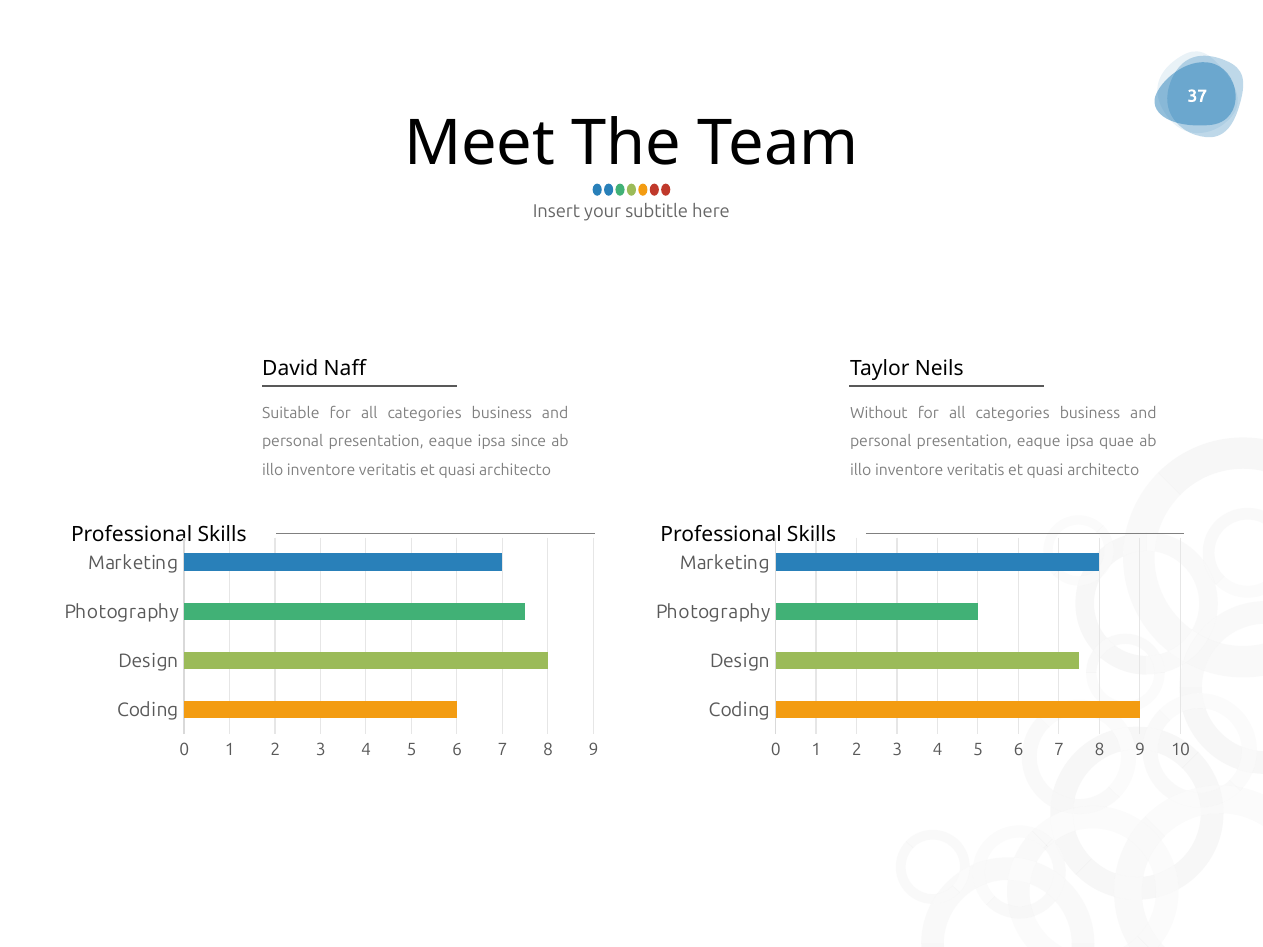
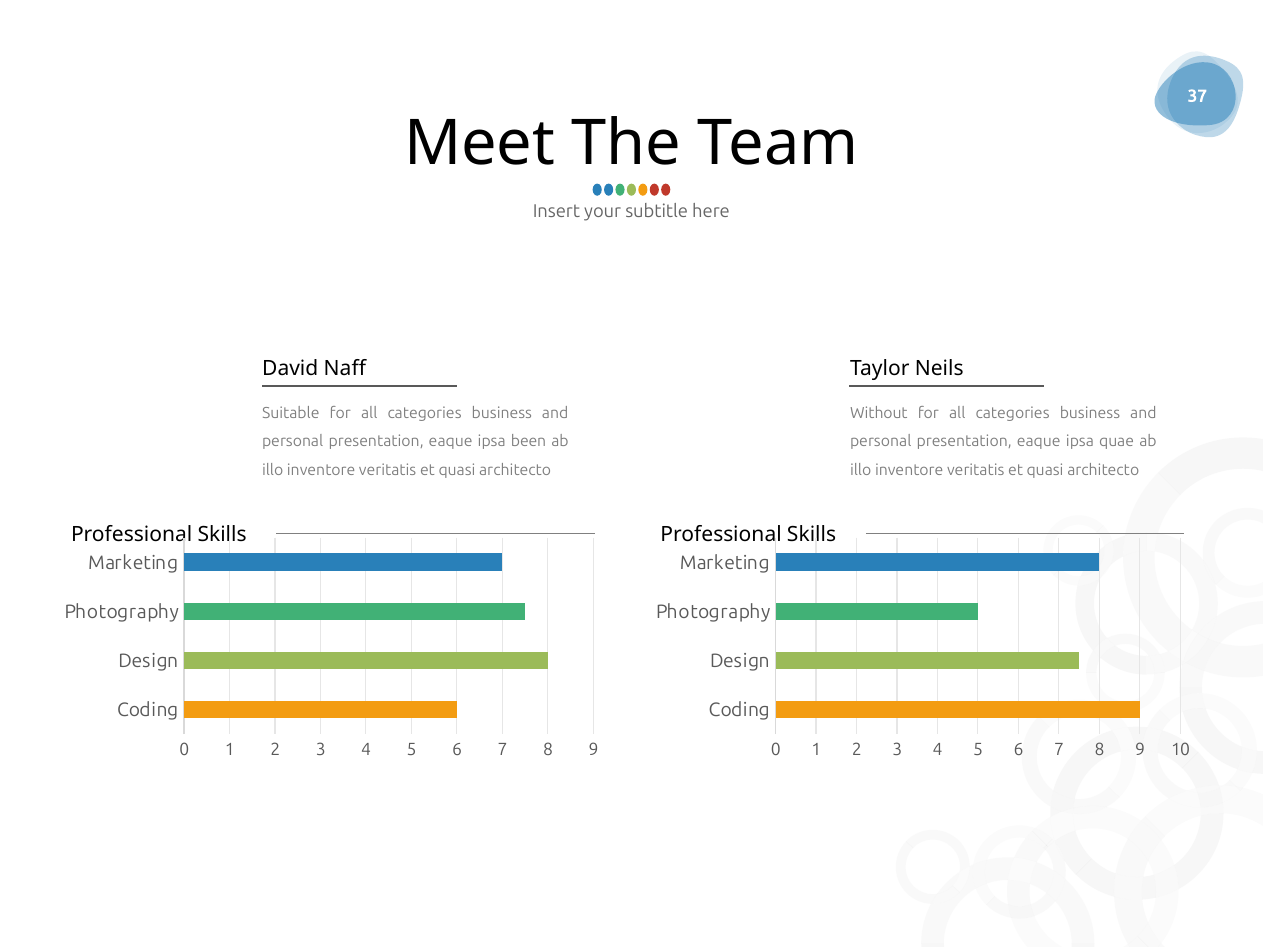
since: since -> been
